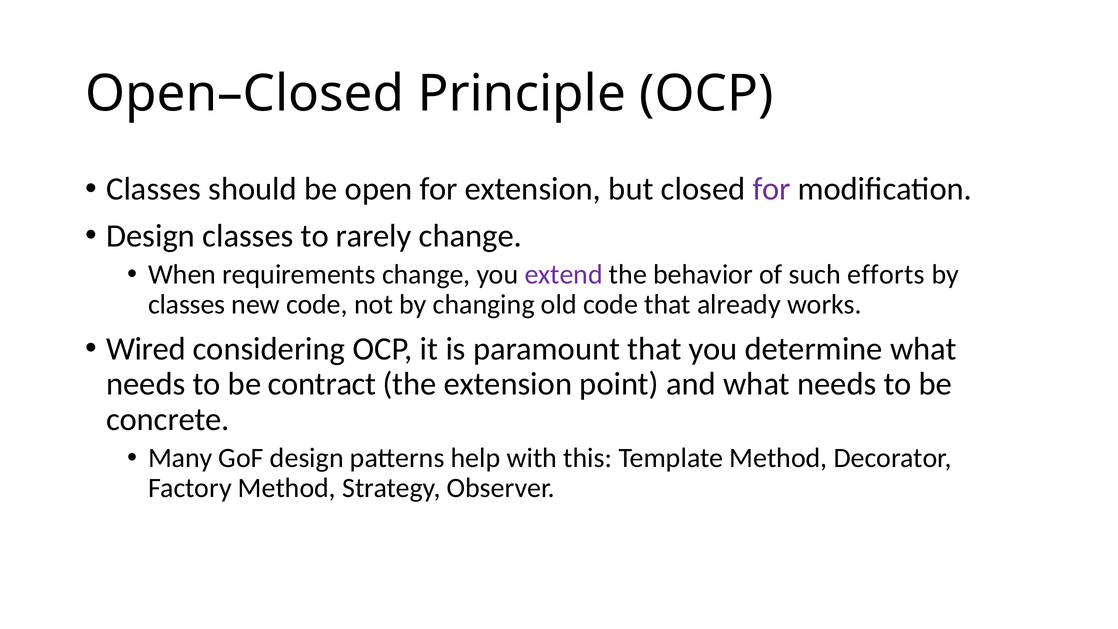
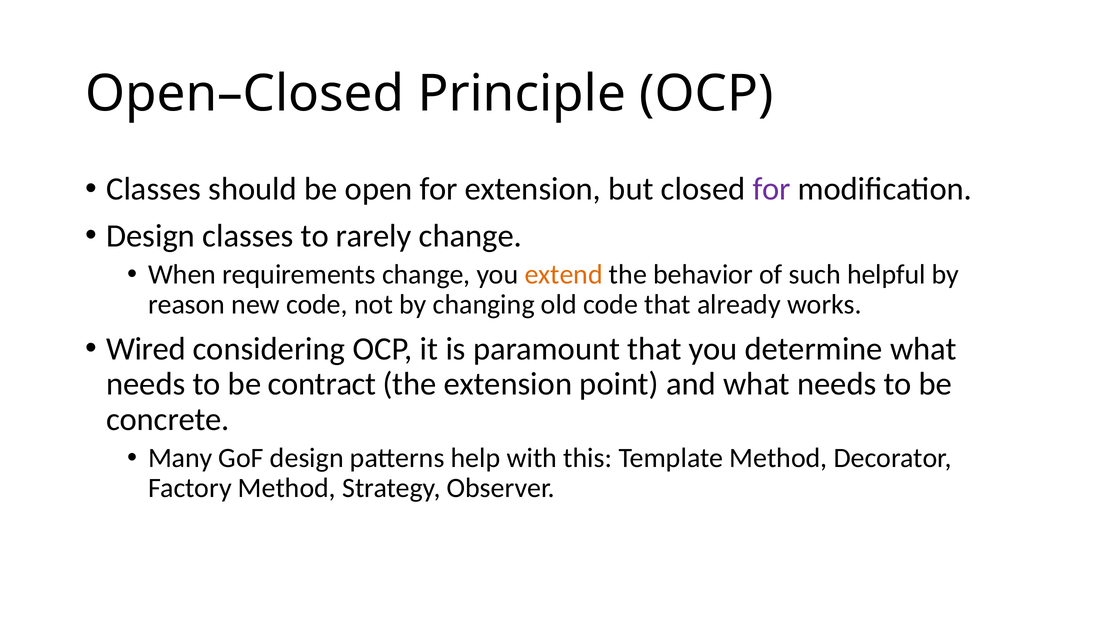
extend colour: purple -> orange
efforts: efforts -> helpful
classes at (187, 305): classes -> reason
